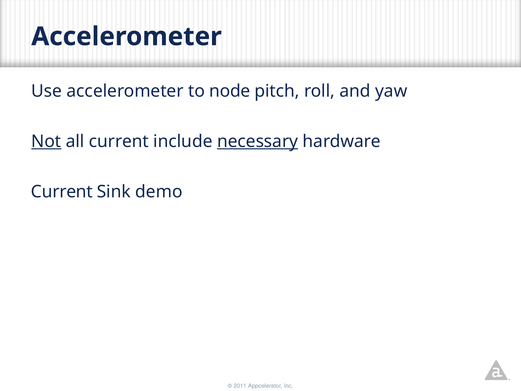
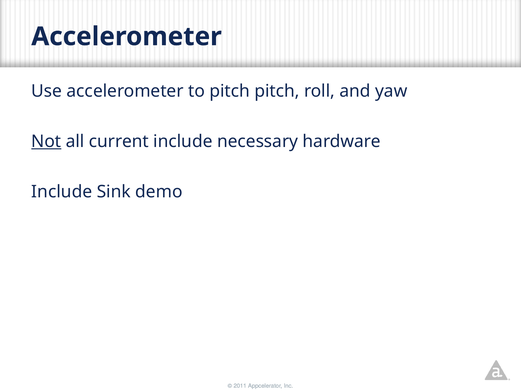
to node: node -> pitch
necessary underline: present -> none
Current at (62, 192): Current -> Include
